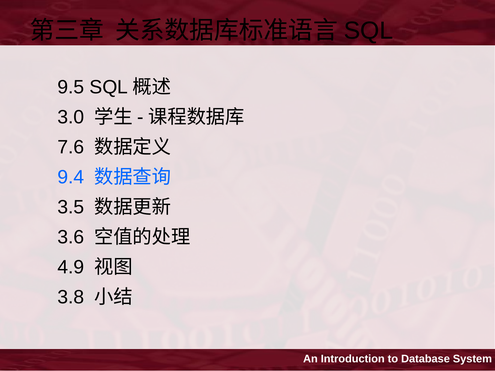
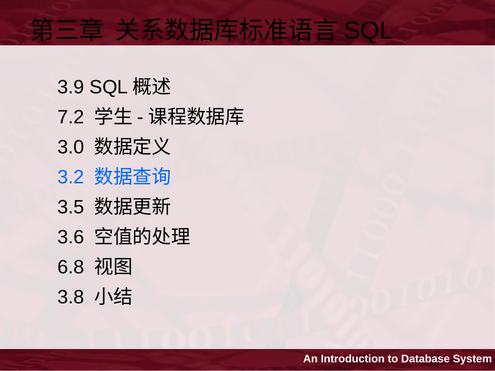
9.5: 9.5 -> 3.9
3.0: 3.0 -> 7.2
7.6: 7.6 -> 3.0
9.4: 9.4 -> 3.2
4.9: 4.9 -> 6.8
